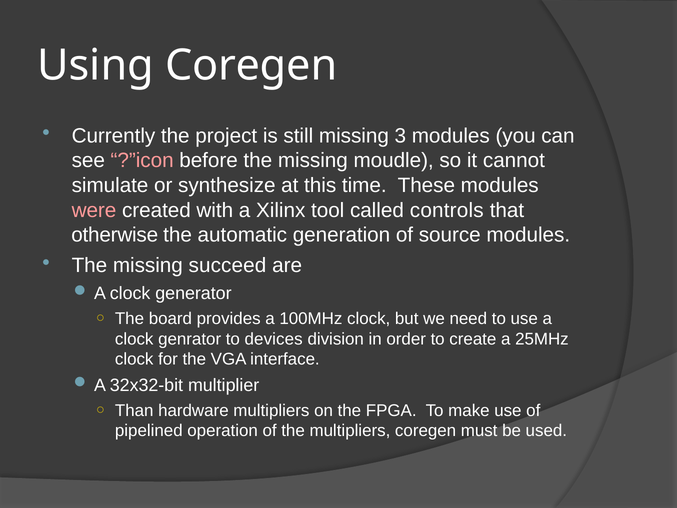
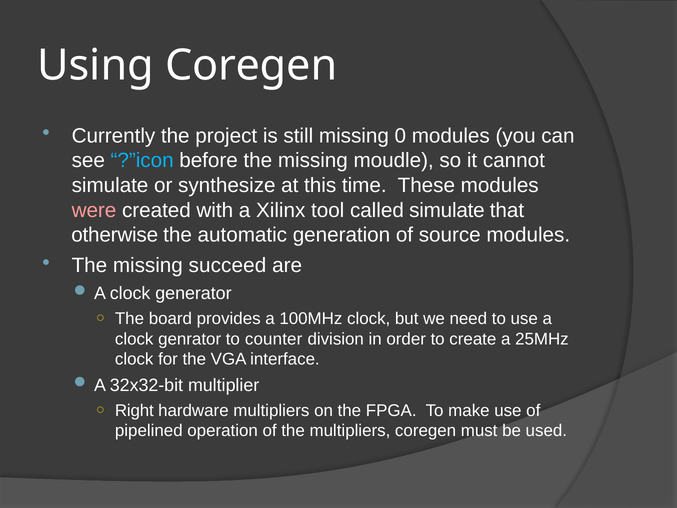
3: 3 -> 0
?”icon colour: pink -> light blue
called controls: controls -> simulate
devices: devices -> counter
Than: Than -> Right
